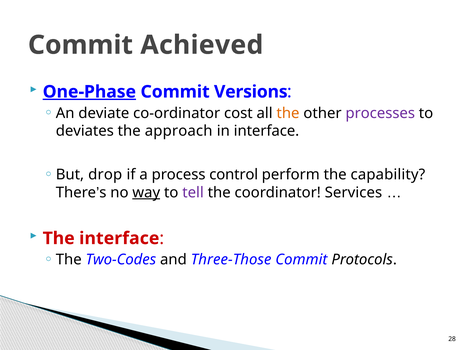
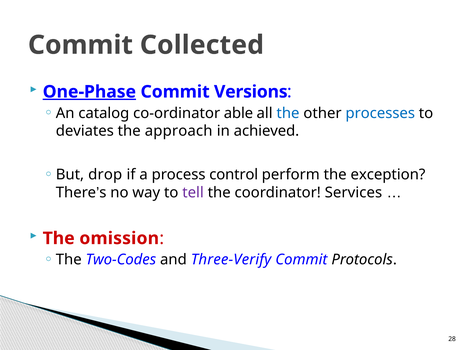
Achieved: Achieved -> Collected
deviate: deviate -> catalog
cost: cost -> able
the at (288, 113) colour: orange -> blue
processes colour: purple -> blue
in interface: interface -> achieved
capability: capability -> exception
way underline: present -> none
The interface: interface -> omission
Three-Those: Three-Those -> Three-Verify
